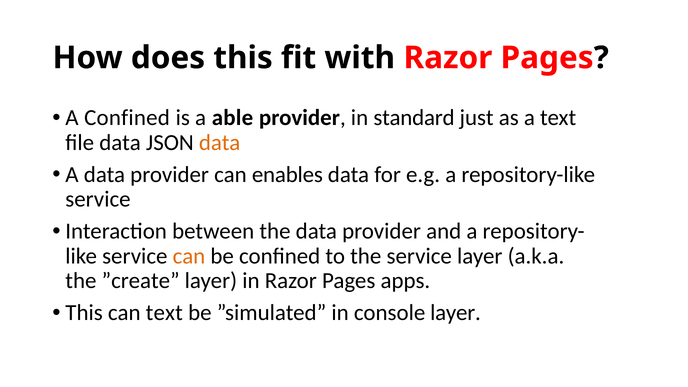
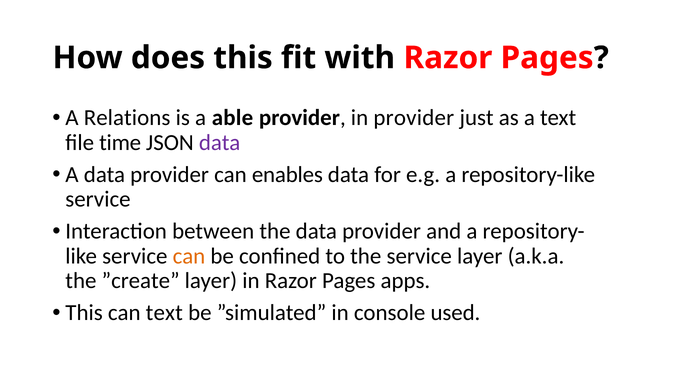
A Confined: Confined -> Relations
in standard: standard -> provider
file data: data -> time
data at (220, 143) colour: orange -> purple
console layer: layer -> used
